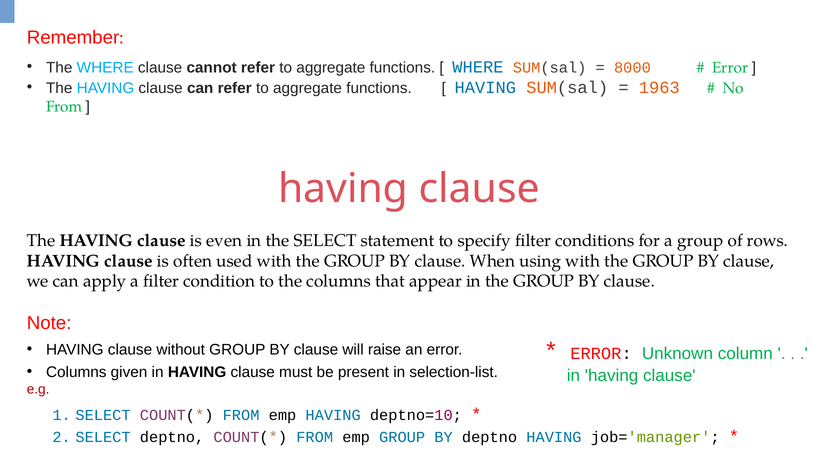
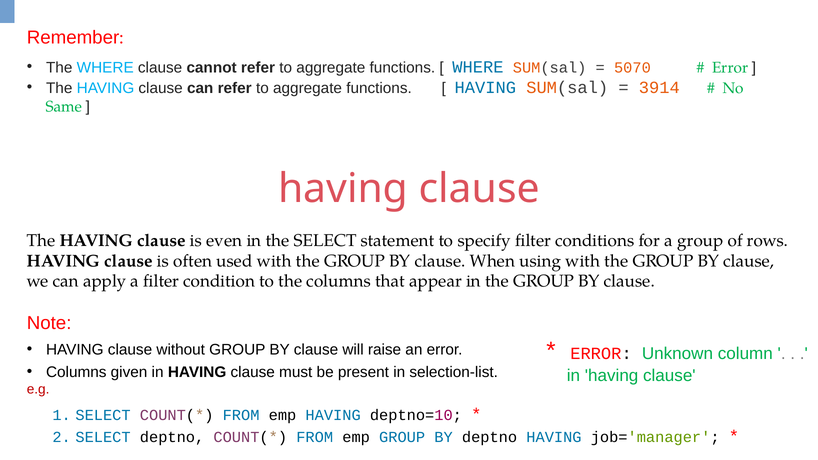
8000: 8000 -> 5070
1963: 1963 -> 3914
From at (64, 107): From -> Same
